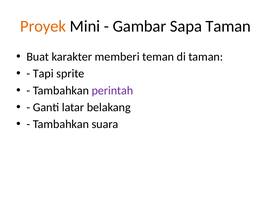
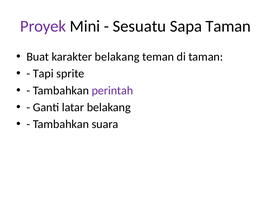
Proyek colour: orange -> purple
Gambar: Gambar -> Sesuatu
karakter memberi: memberi -> belakang
